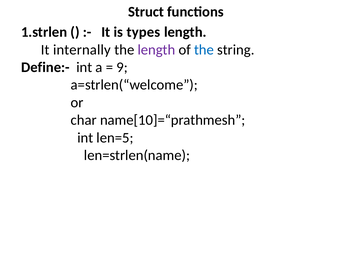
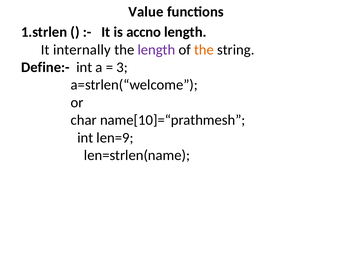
Struct: Struct -> Value
types: types -> accno
the at (204, 50) colour: blue -> orange
9: 9 -> 3
len=5: len=5 -> len=9
